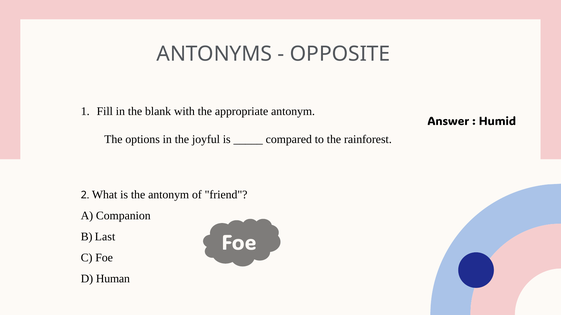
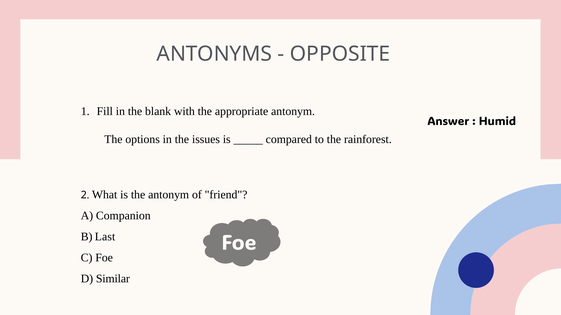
joyful: joyful -> issues
Human: Human -> Similar
